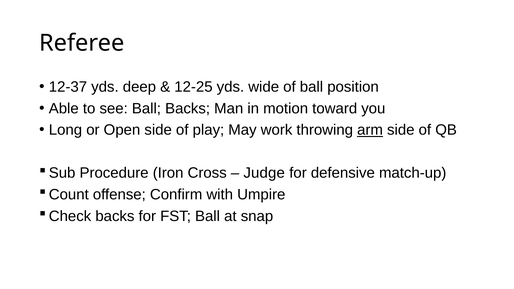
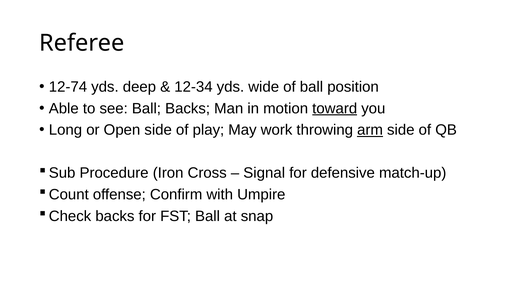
12-37: 12-37 -> 12-74
12-25: 12-25 -> 12-34
toward underline: none -> present
Judge: Judge -> Signal
